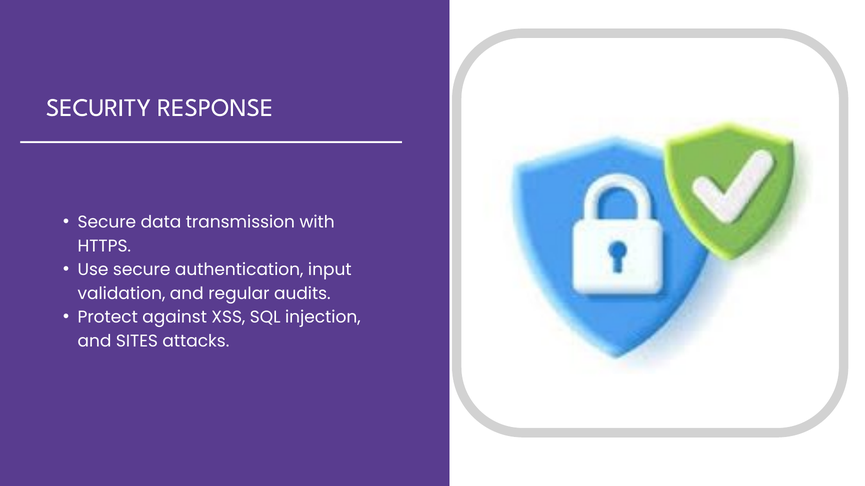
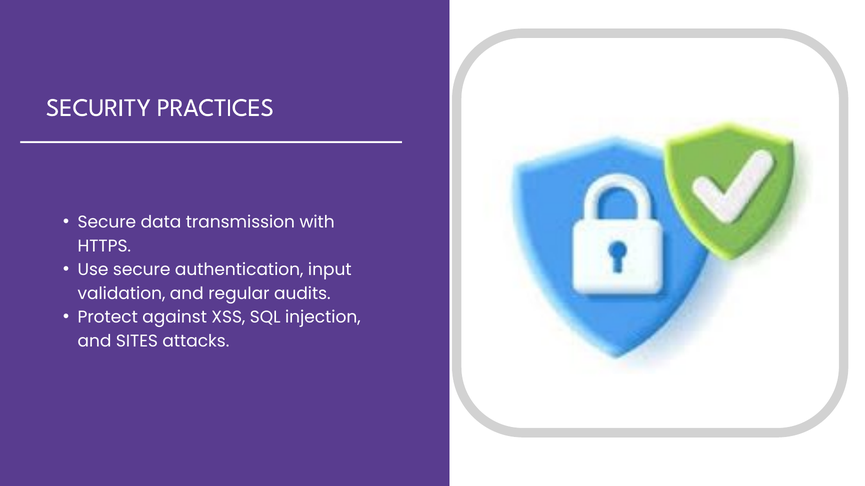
RESPONSE: RESPONSE -> PRACTICES
